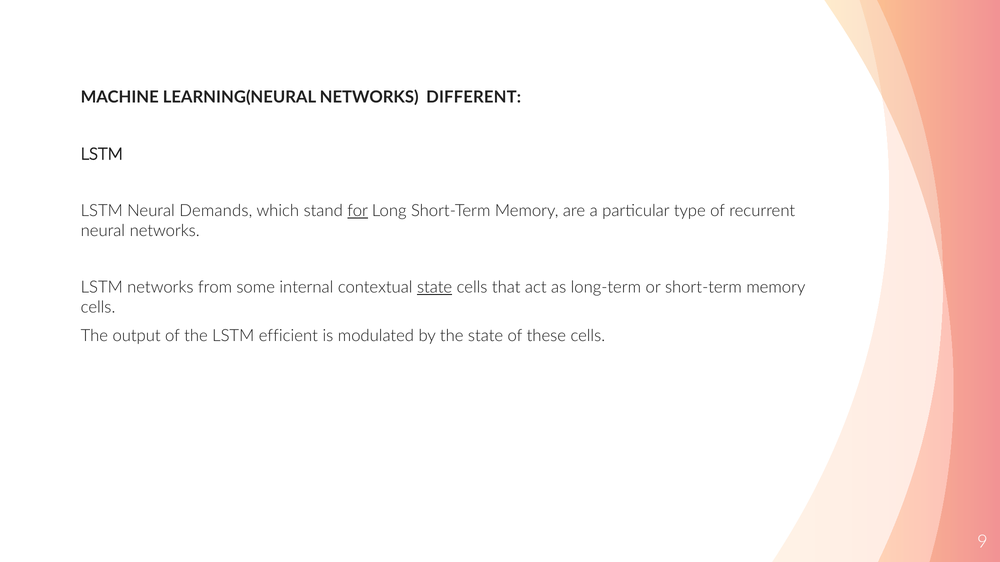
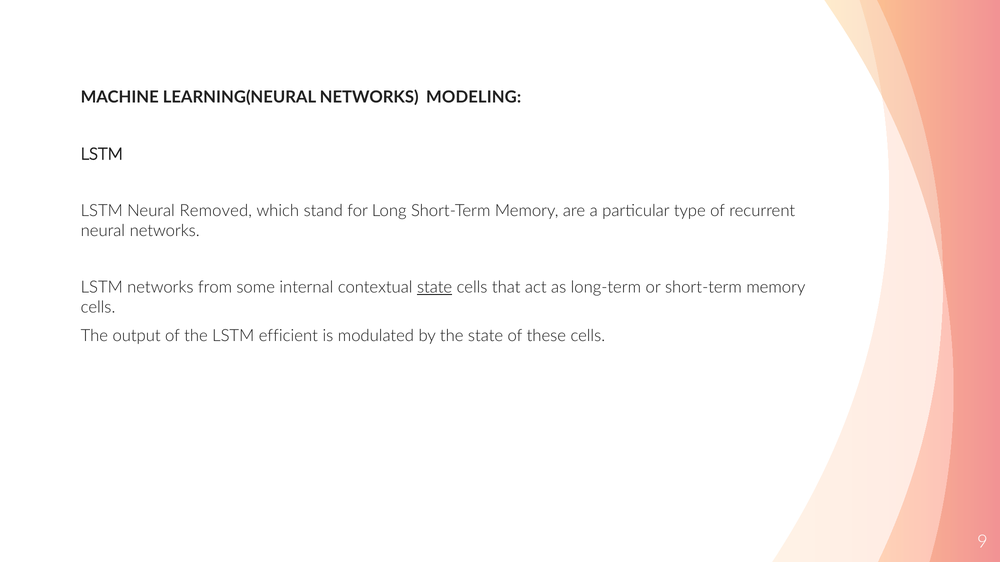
DIFFERENT: DIFFERENT -> MODELING
Demands: Demands -> Removed
for underline: present -> none
